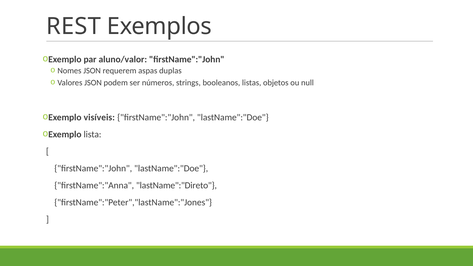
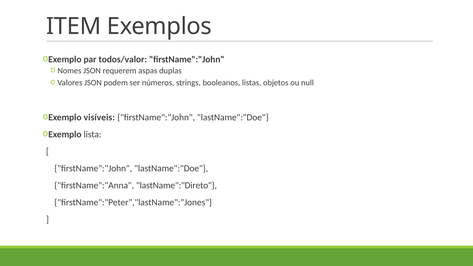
REST: REST -> ITEM
aluno/valor: aluno/valor -> todos/valor
